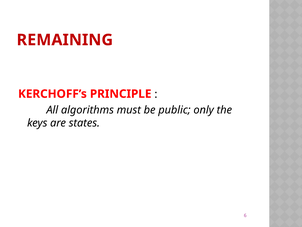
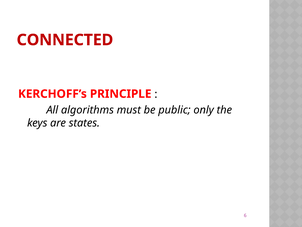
REMAINING: REMAINING -> CONNECTED
